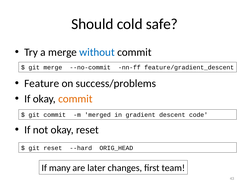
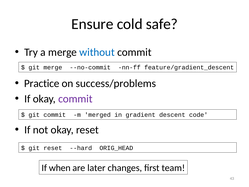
Should: Should -> Ensure
Feature: Feature -> Practice
commit at (75, 99) colour: orange -> purple
many: many -> when
